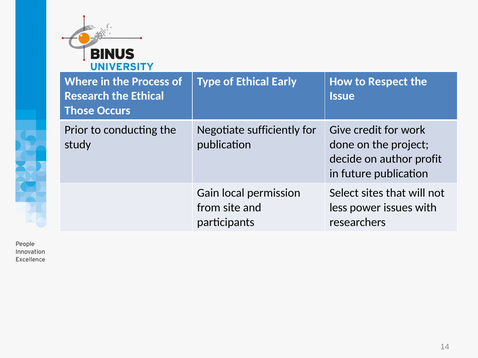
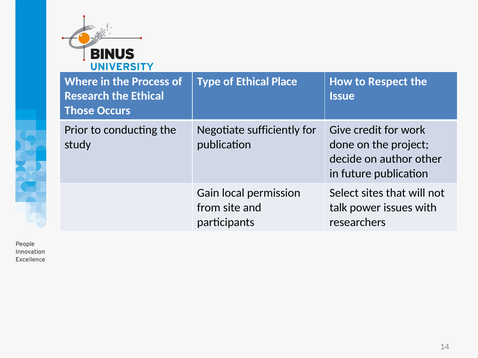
Early: Early -> Place
profit: profit -> other
less: less -> talk
